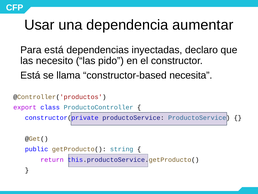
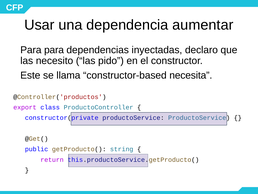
Para está: está -> para
Está at (30, 75): Está -> Este
